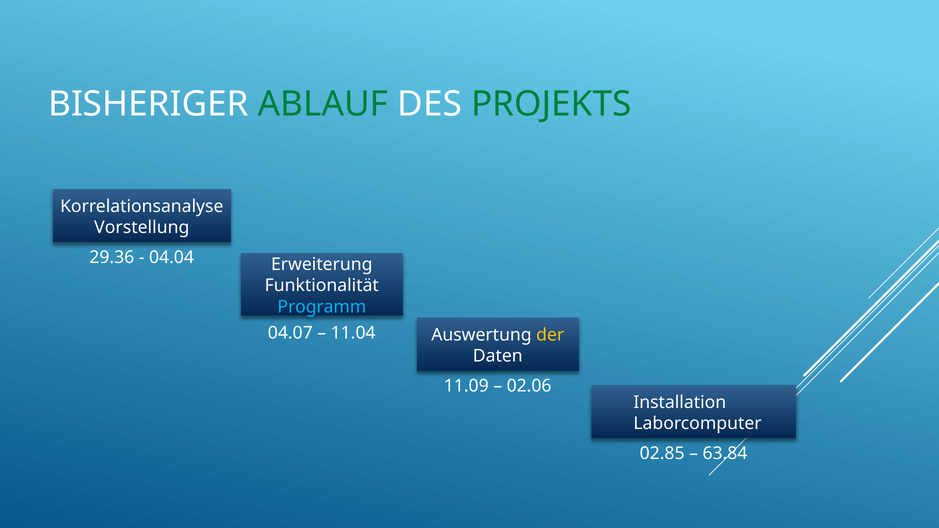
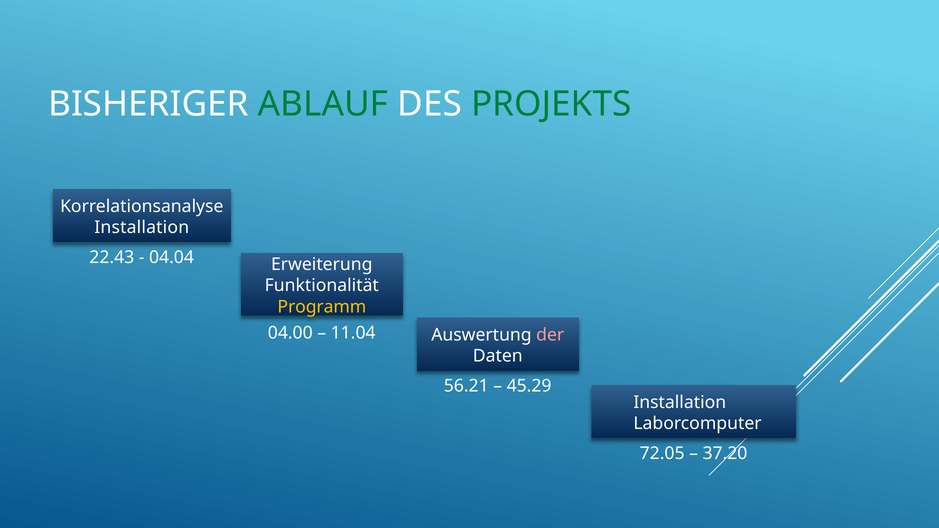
Vorstellung at (142, 228): Vorstellung -> Installation
29.36: 29.36 -> 22.43
Programm colour: light blue -> yellow
04.07: 04.07 -> 04.00
der colour: yellow -> pink
11.09: 11.09 -> 56.21
02.06: 02.06 -> 45.29
02.85: 02.85 -> 72.05
63.84: 63.84 -> 37.20
